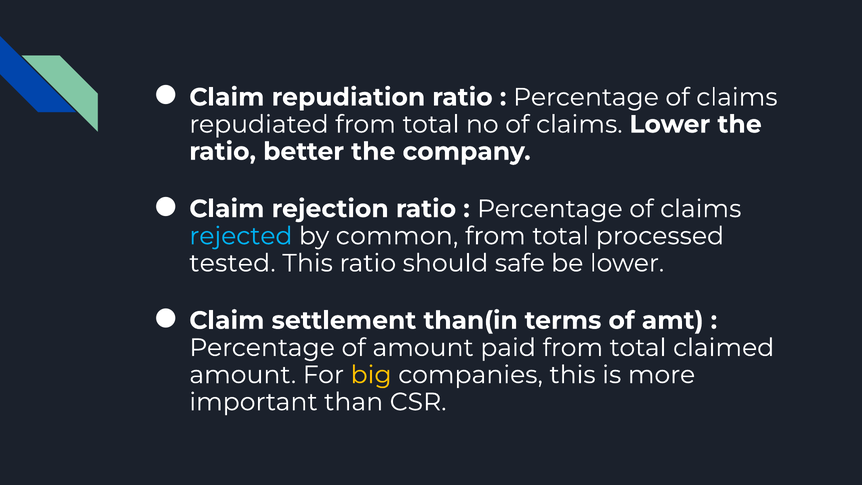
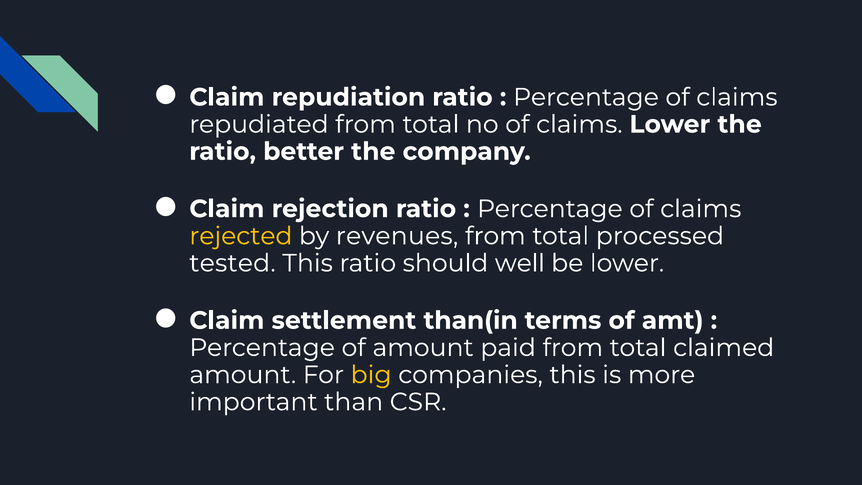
rejected colour: light blue -> yellow
common: common -> revenues
safe: safe -> well
